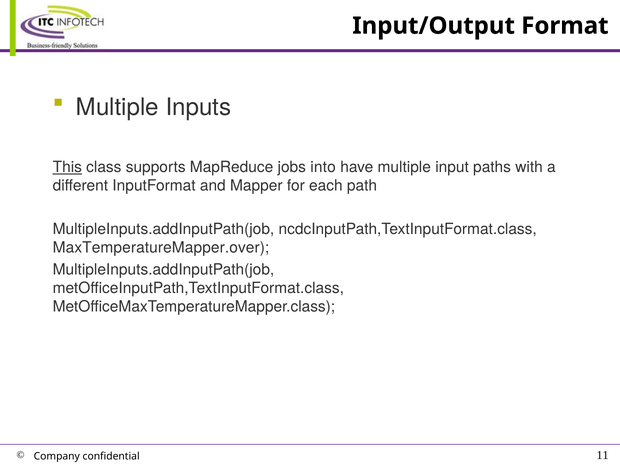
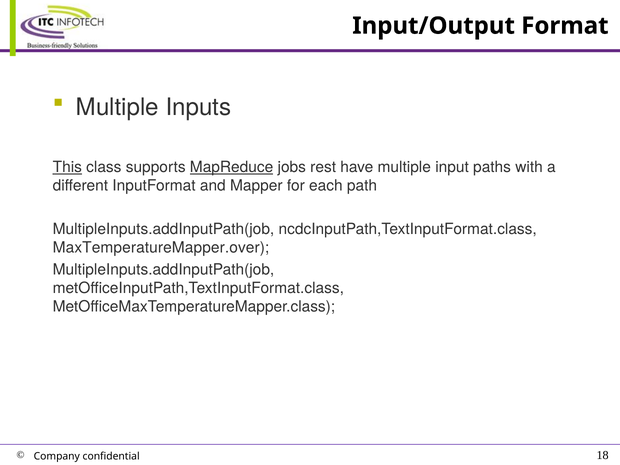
MapReduce underline: none -> present
into: into -> rest
11: 11 -> 18
